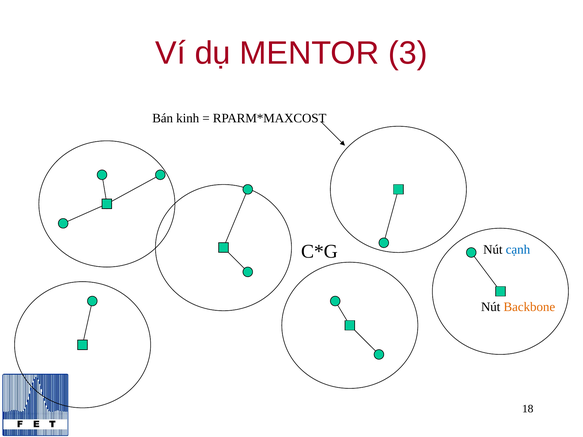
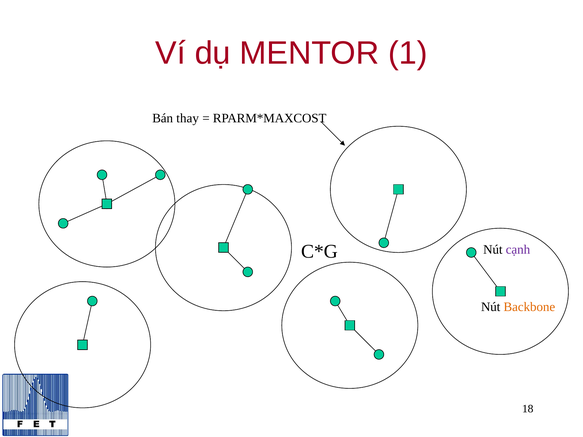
3: 3 -> 1
kinh: kinh -> thay
cạnh colour: blue -> purple
